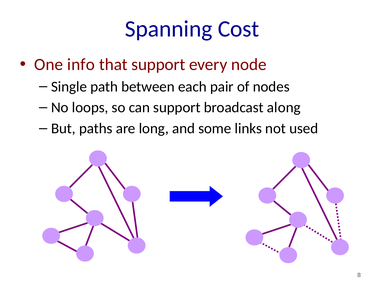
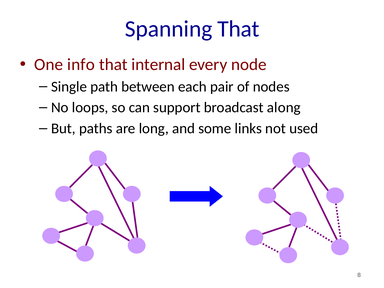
Spanning Cost: Cost -> That
that support: support -> internal
